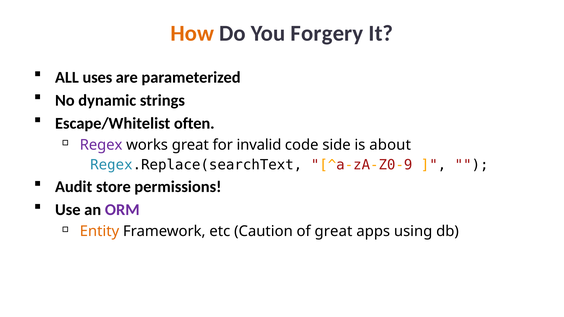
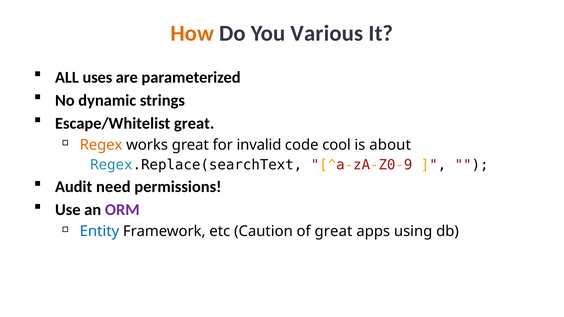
Forgery: Forgery -> Various
Escape/Whitelist often: often -> great
Regex colour: purple -> orange
side: side -> cool
store: store -> need
Entity colour: orange -> blue
